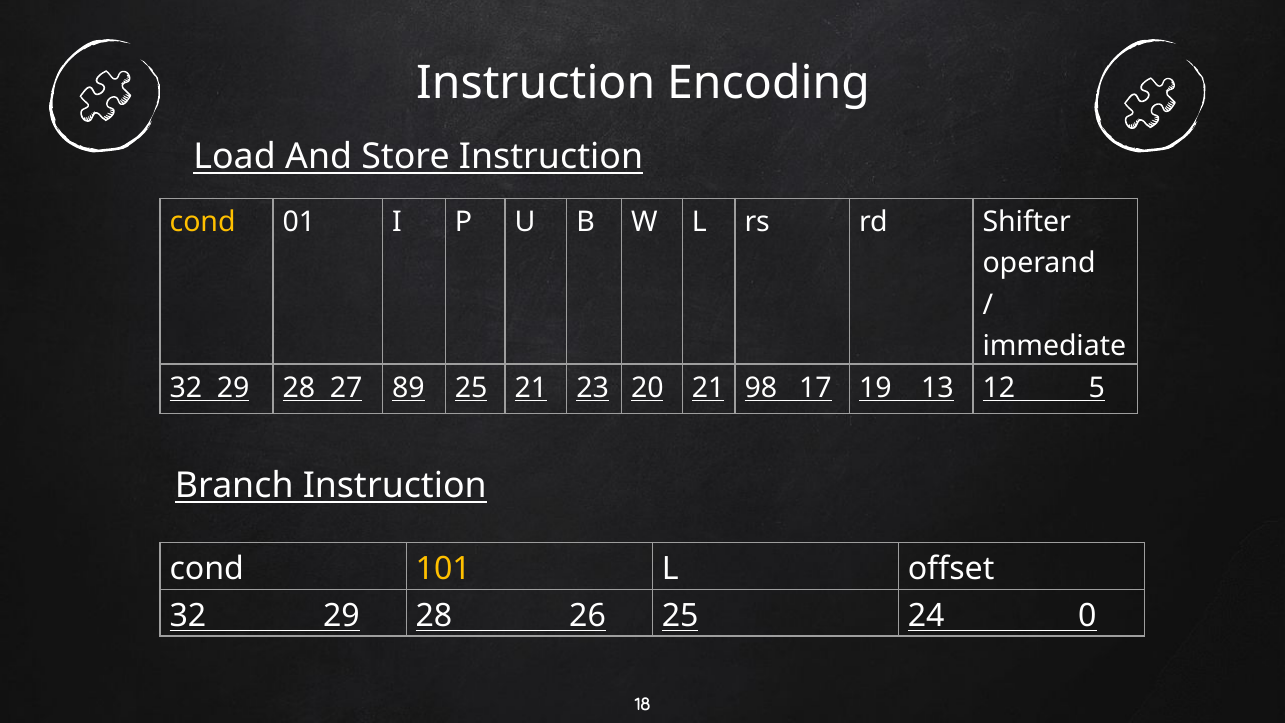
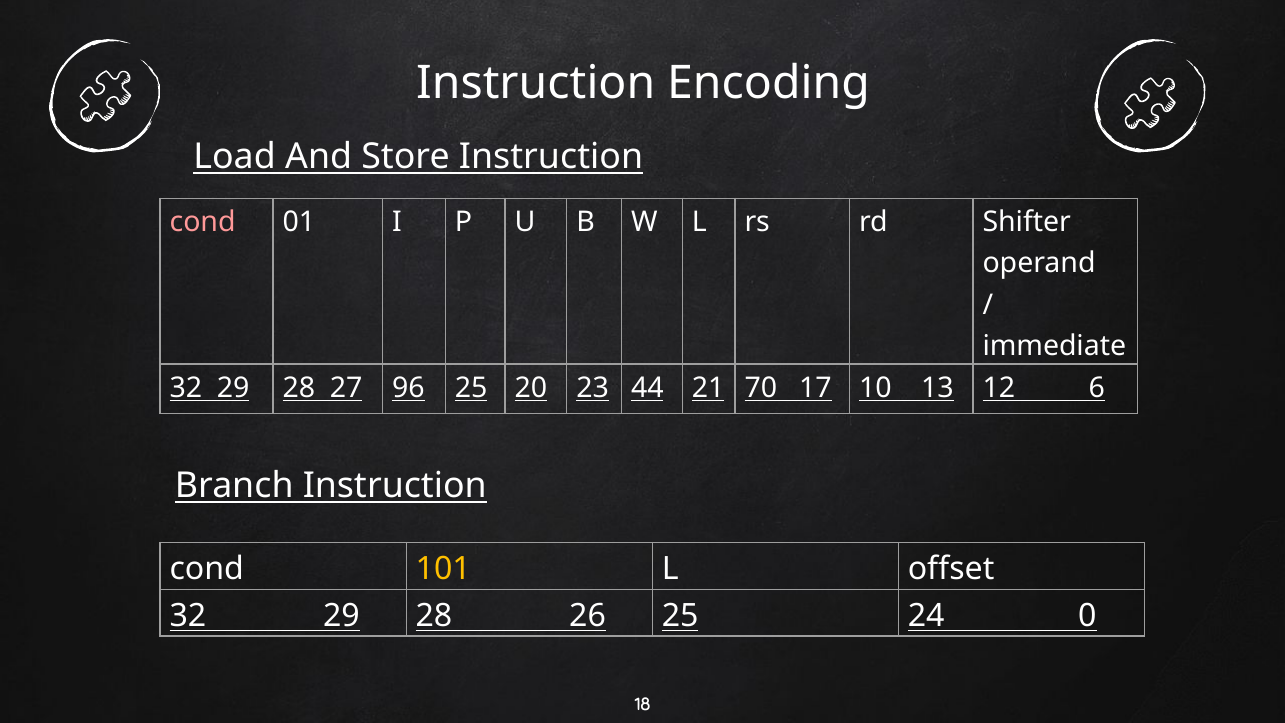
cond at (203, 222) colour: yellow -> pink
89: 89 -> 96
25 21: 21 -> 20
20: 20 -> 44
98: 98 -> 70
19: 19 -> 10
5: 5 -> 6
